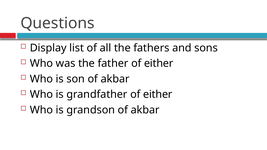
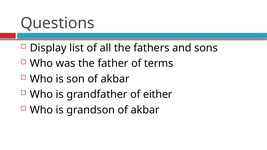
father of either: either -> terms
